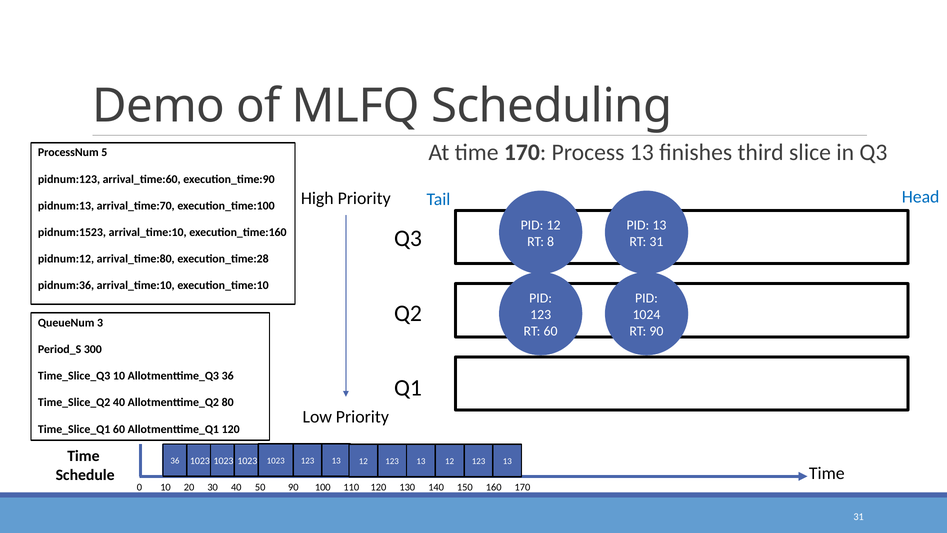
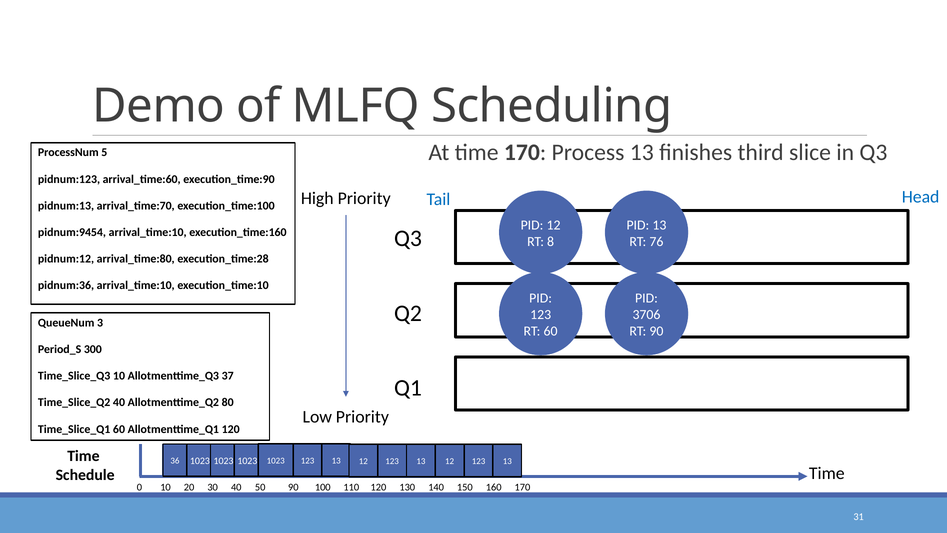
pidnum:1523: pidnum:1523 -> pidnum:9454
RT 31: 31 -> 76
1024: 1024 -> 3706
Allotmenttime_Q3 36: 36 -> 37
